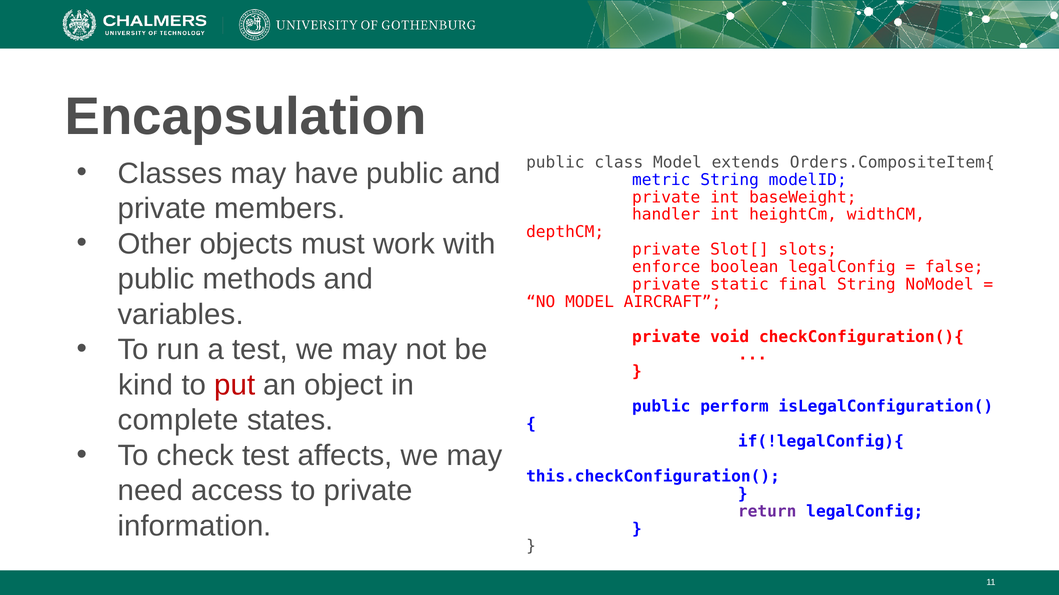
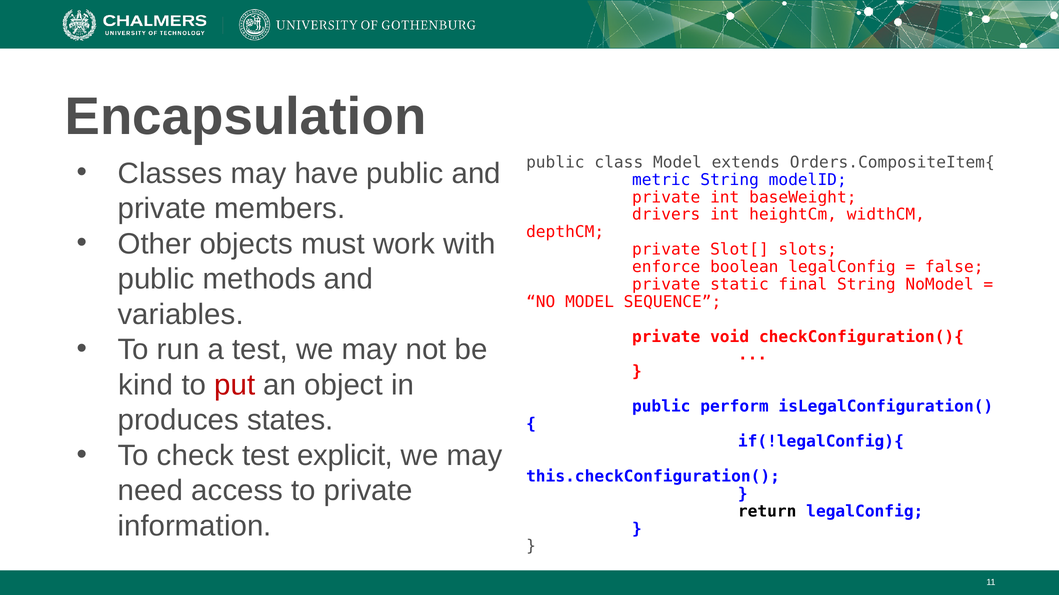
handler: handler -> drivers
AIRCRAFT: AIRCRAFT -> SEQUENCE
complete: complete -> produces
affects: affects -> explicit
return colour: purple -> black
